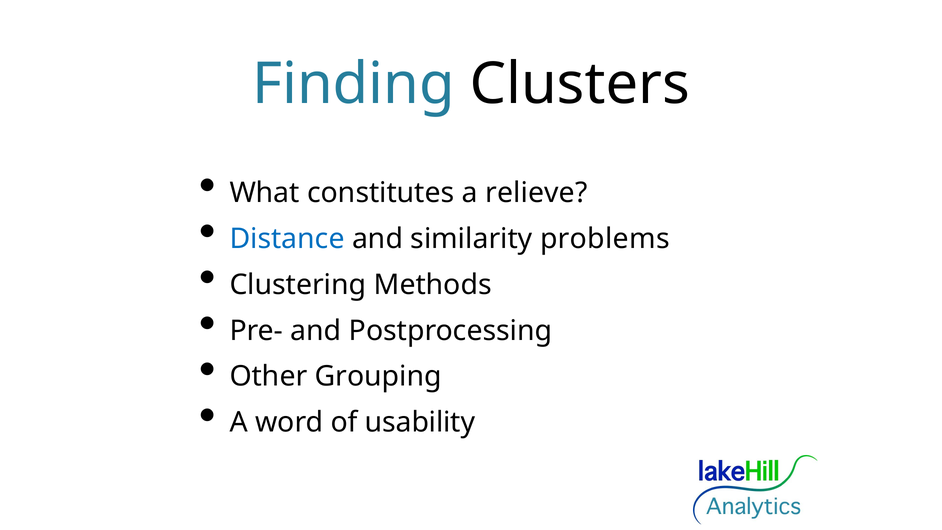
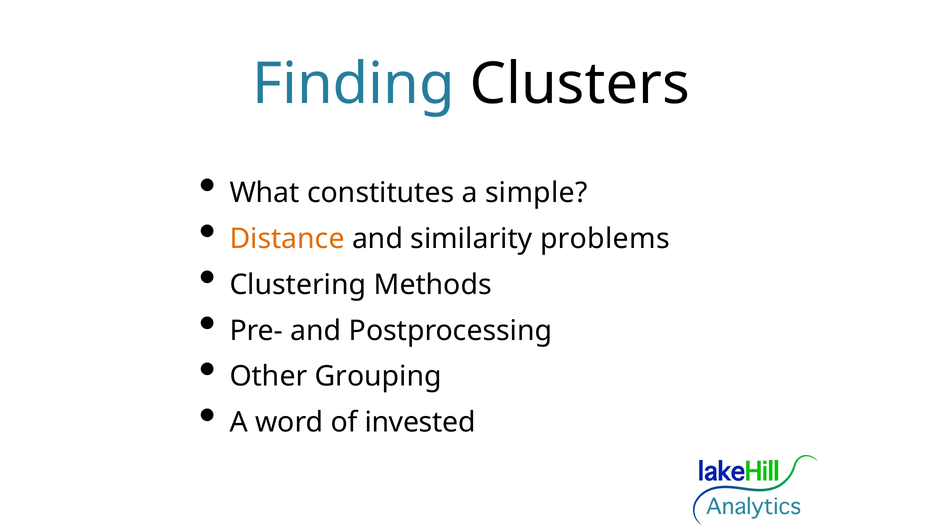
relieve: relieve -> simple
Distance colour: blue -> orange
usability: usability -> invested
